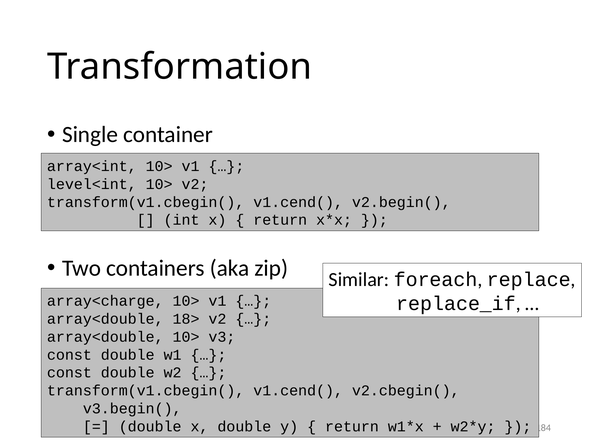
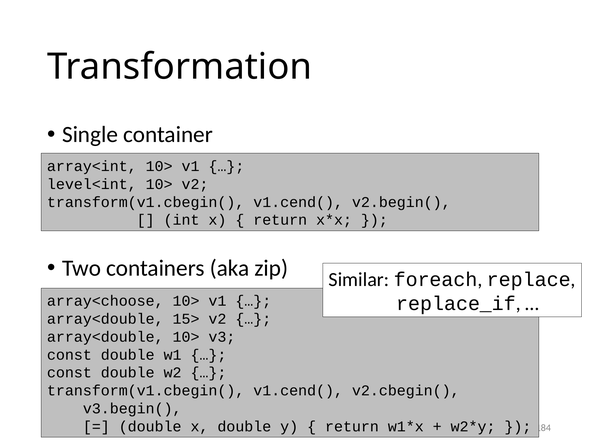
array<charge: array<charge -> array<choose
18>: 18> -> 15>
